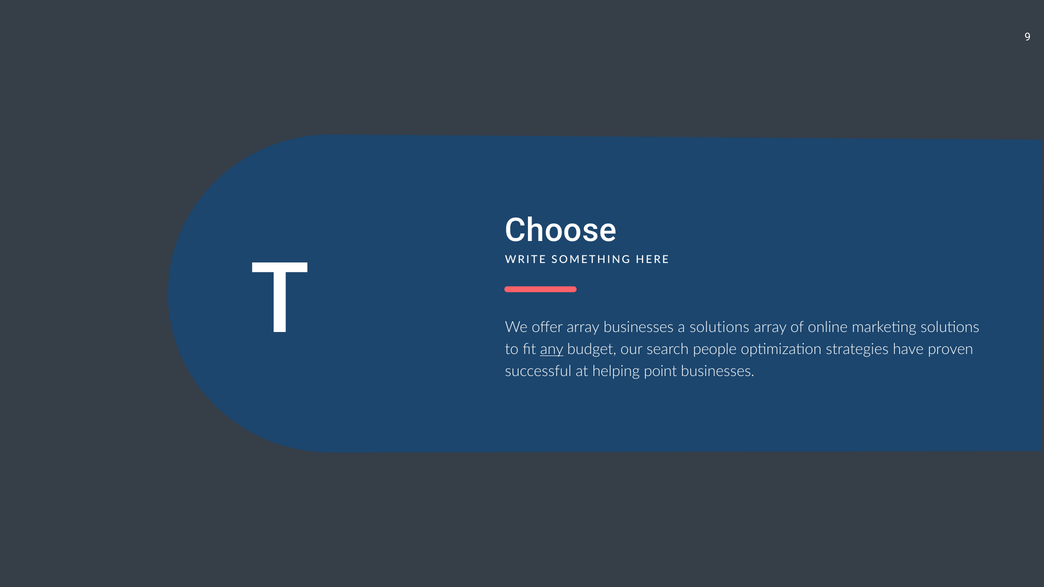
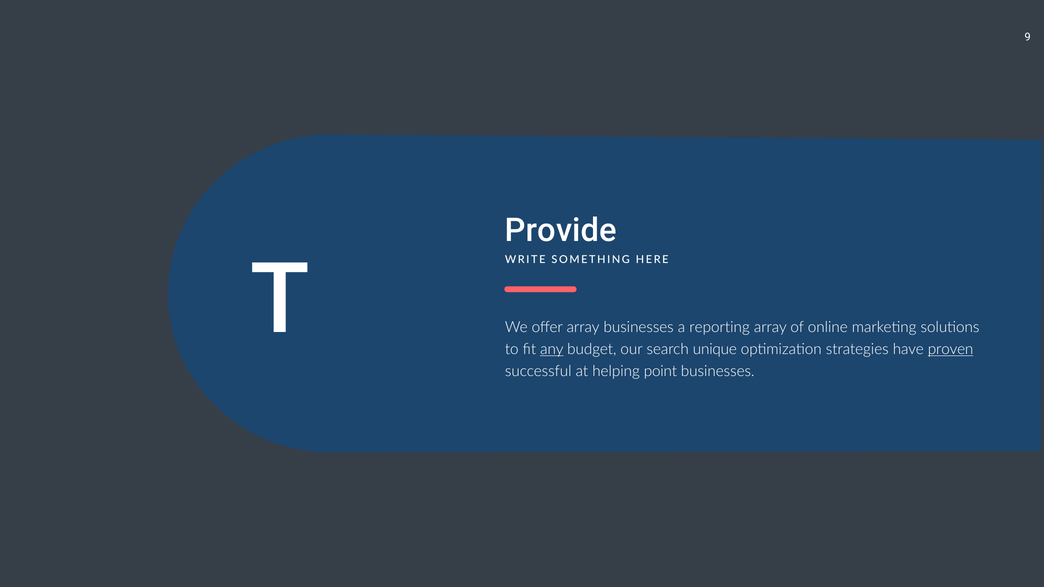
Choose: Choose -> Provide
a solutions: solutions -> reporting
people: people -> unique
proven underline: none -> present
